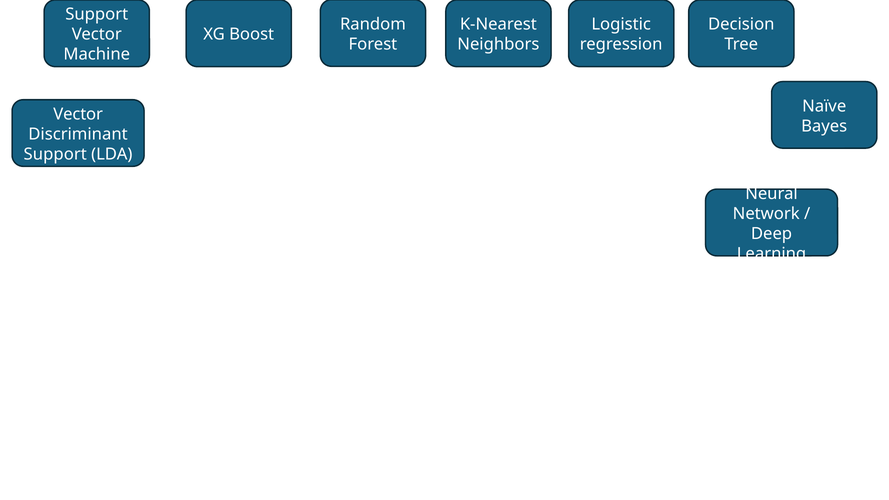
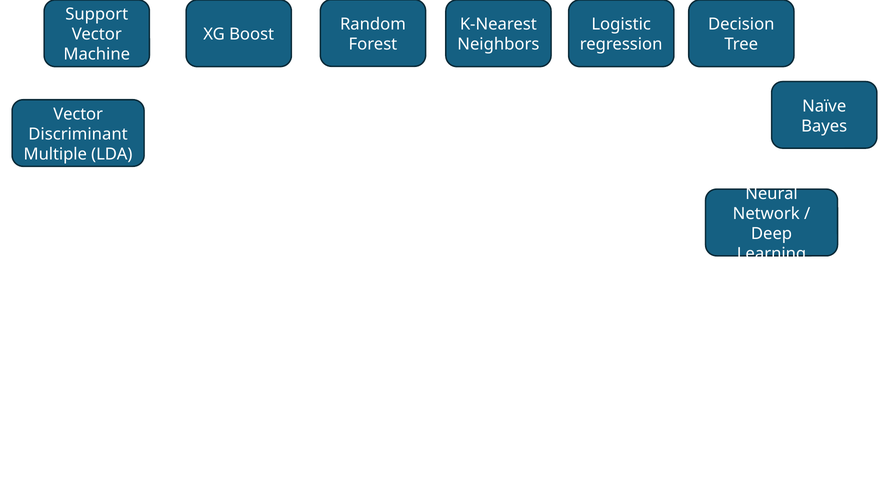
Support at (55, 154): Support -> Multiple
